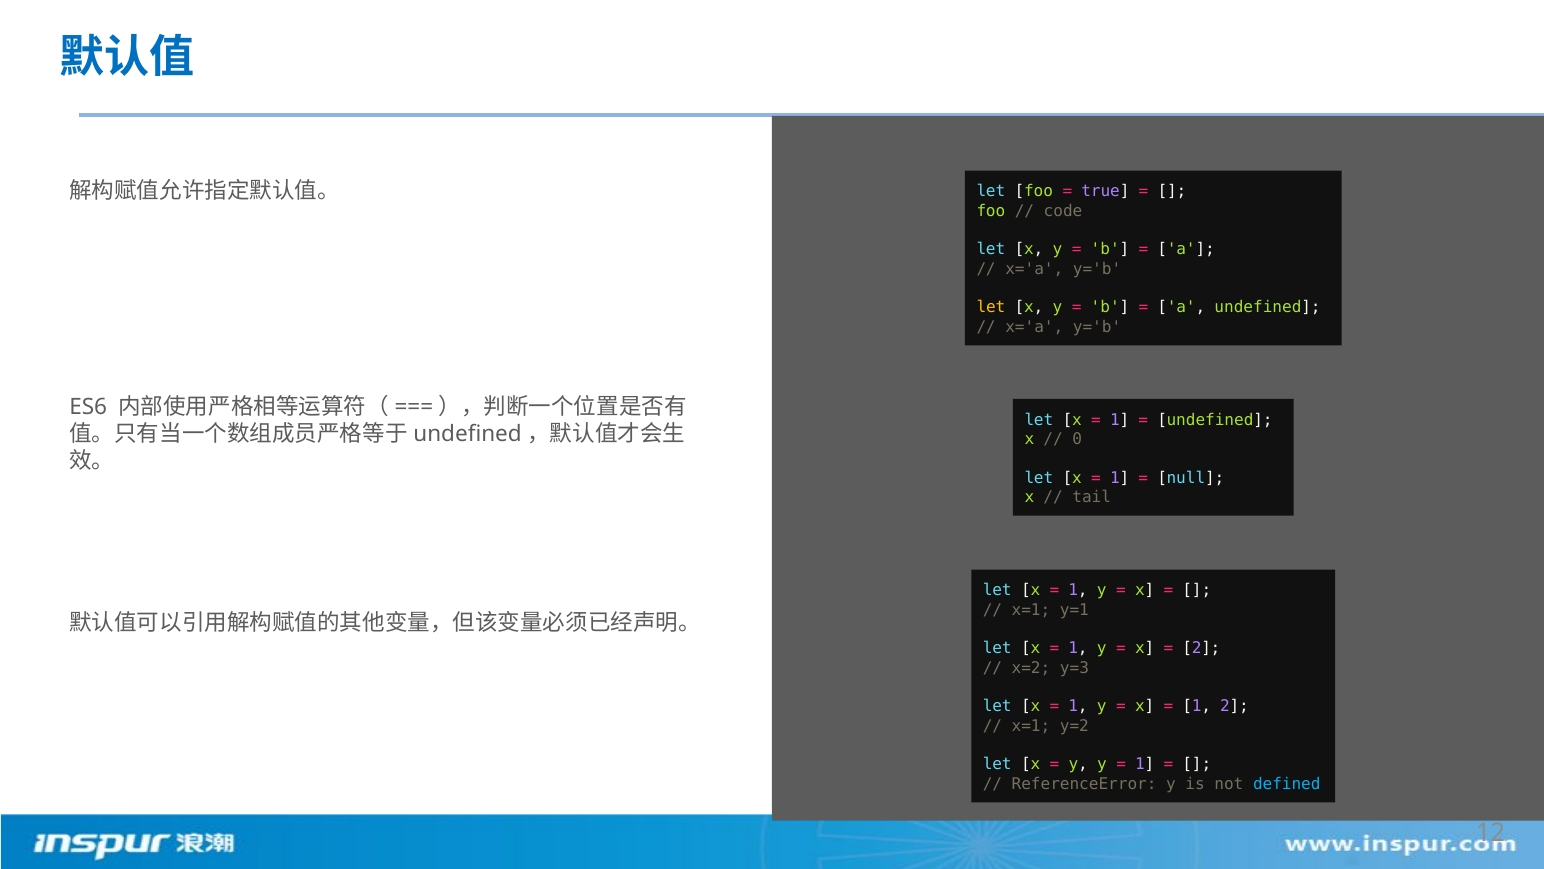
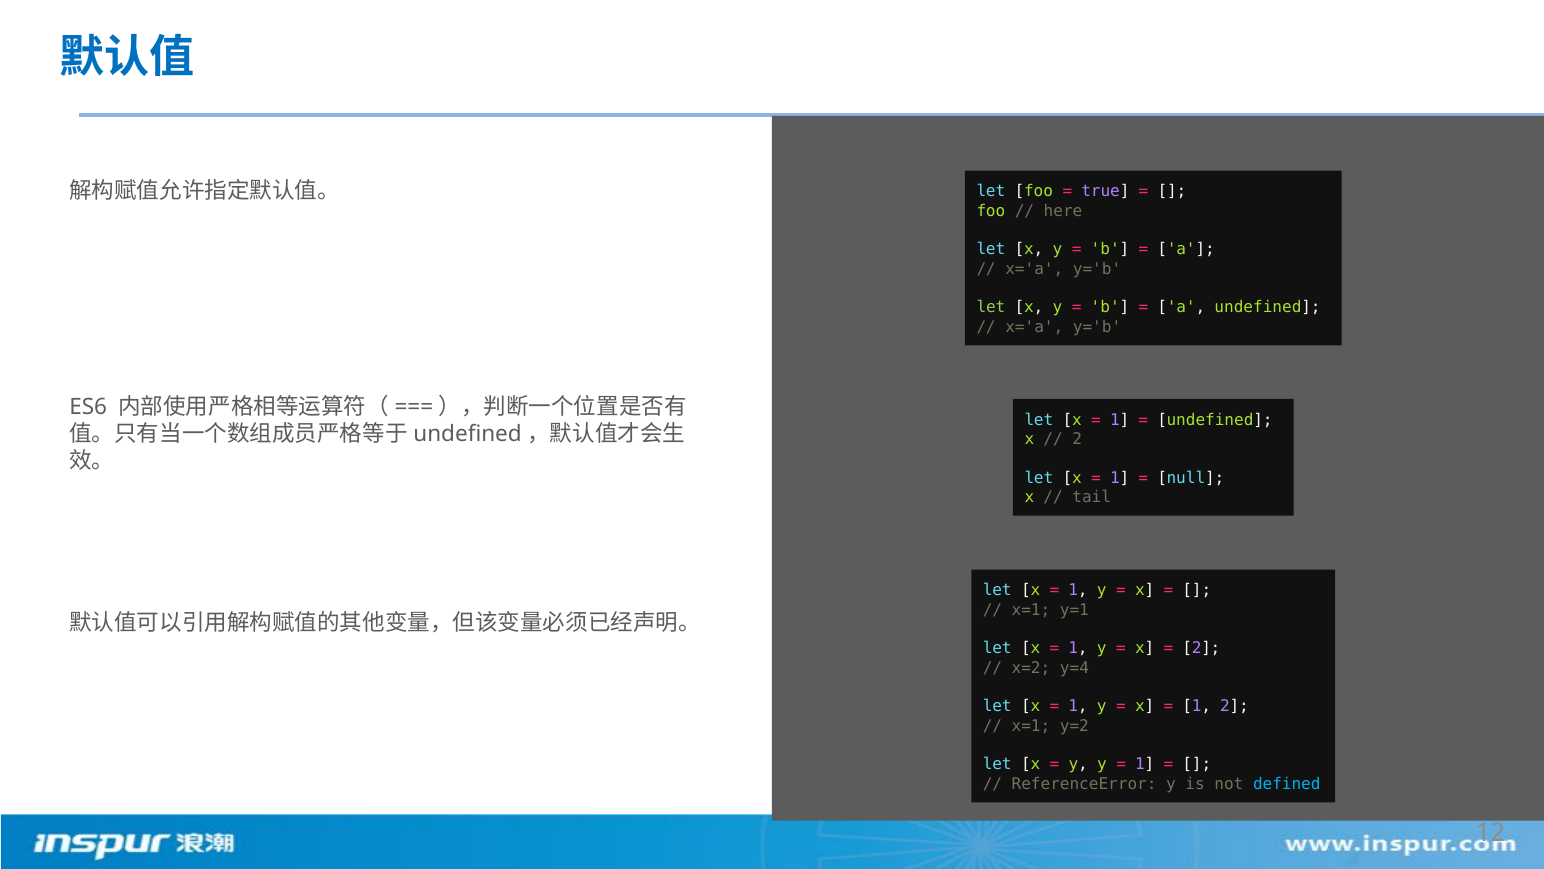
code: code -> here
let at (991, 307) colour: yellow -> light green
0 at (1077, 439): 0 -> 2
y=3: y=3 -> y=4
